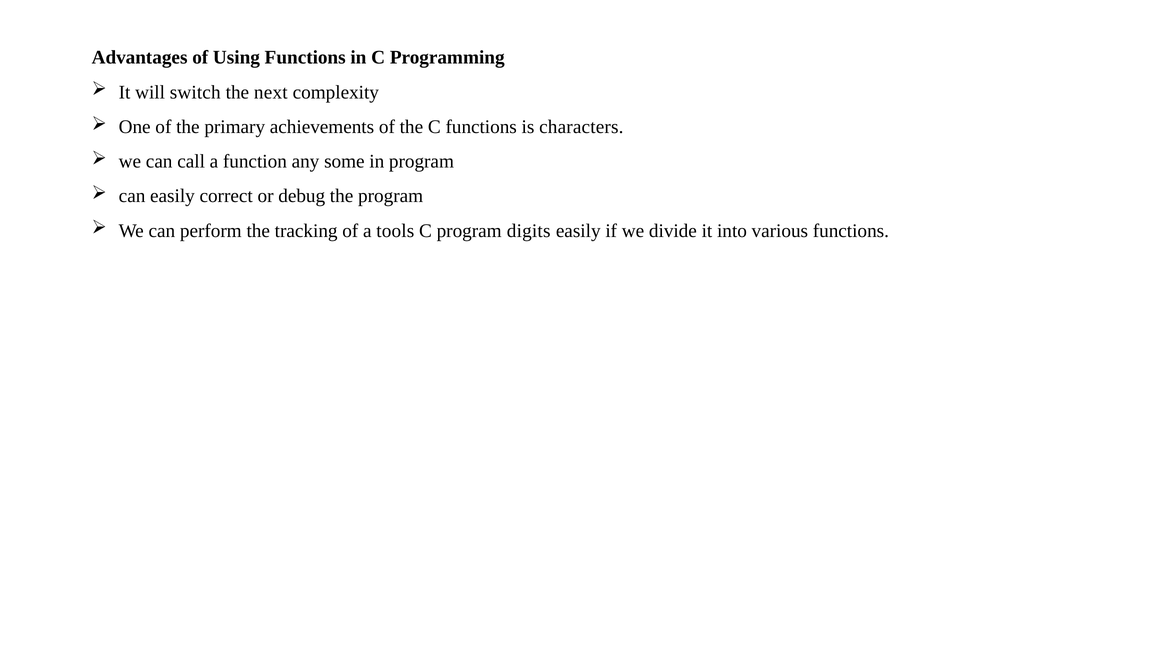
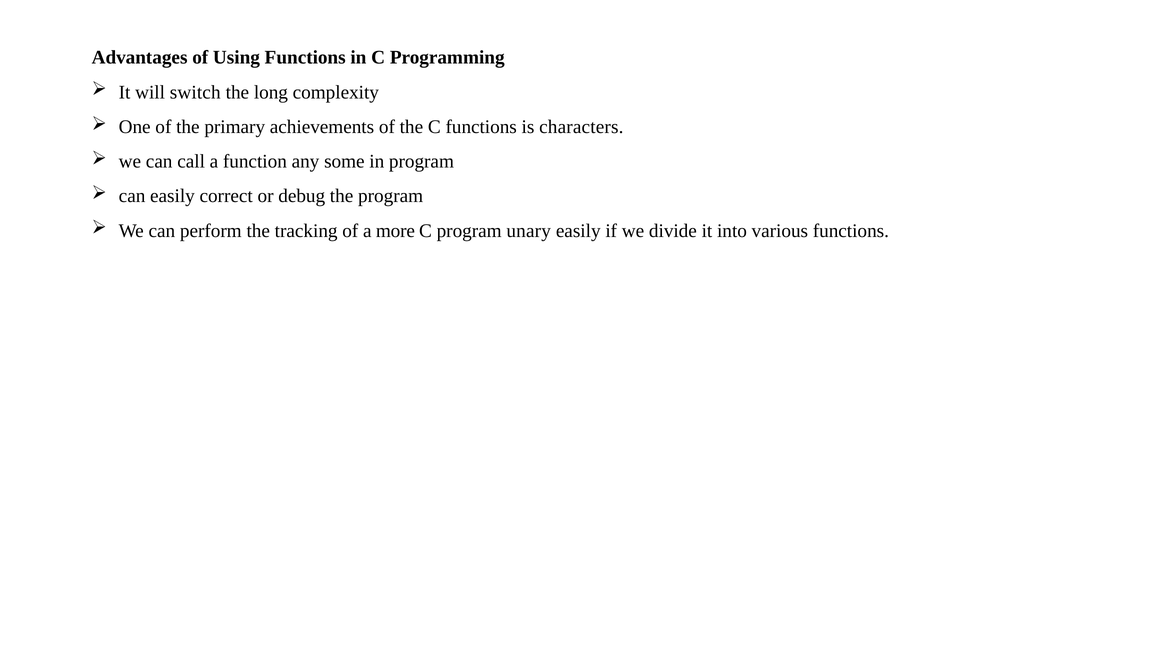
next: next -> long
tools: tools -> more
digits: digits -> unary
